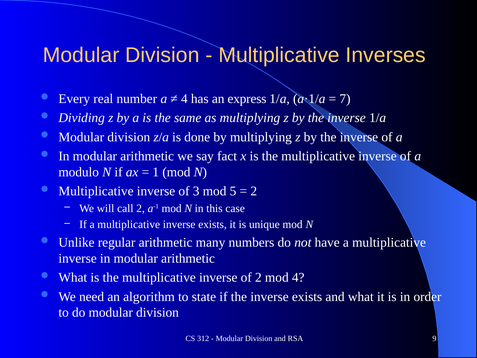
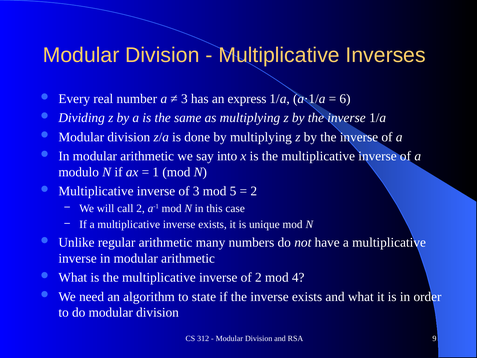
4 at (184, 99): 4 -> 3
7: 7 -> 6
fact: fact -> into
